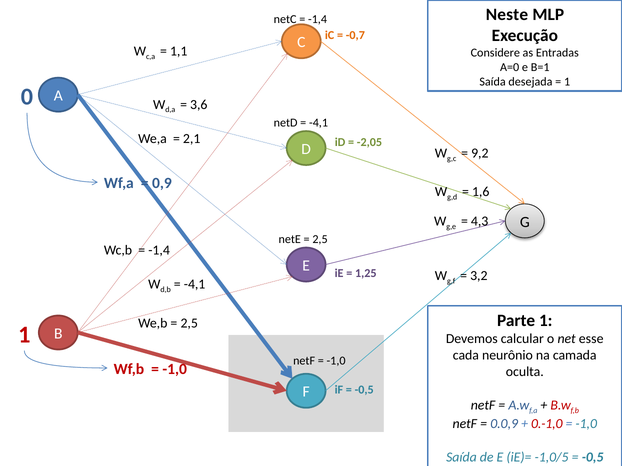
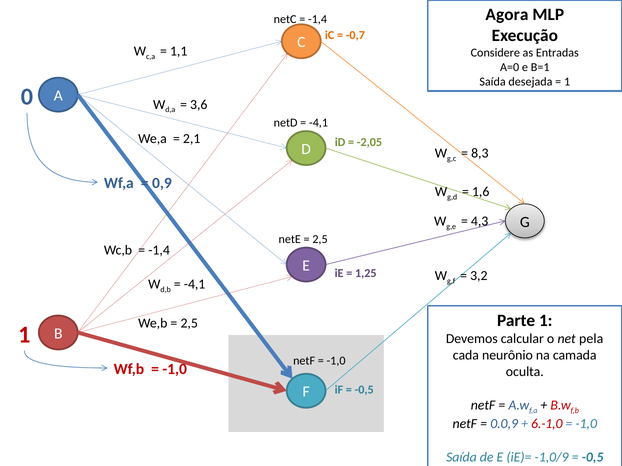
Neste: Neste -> Agora
9,2: 9,2 -> 8,3
esse: esse -> pela
0.-1,0: 0.-1,0 -> 6.-1,0
-1,0/5: -1,0/5 -> -1,0/9
